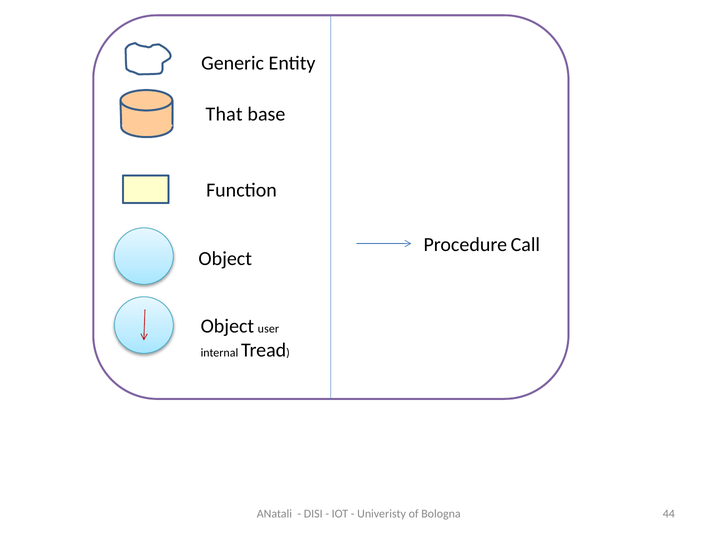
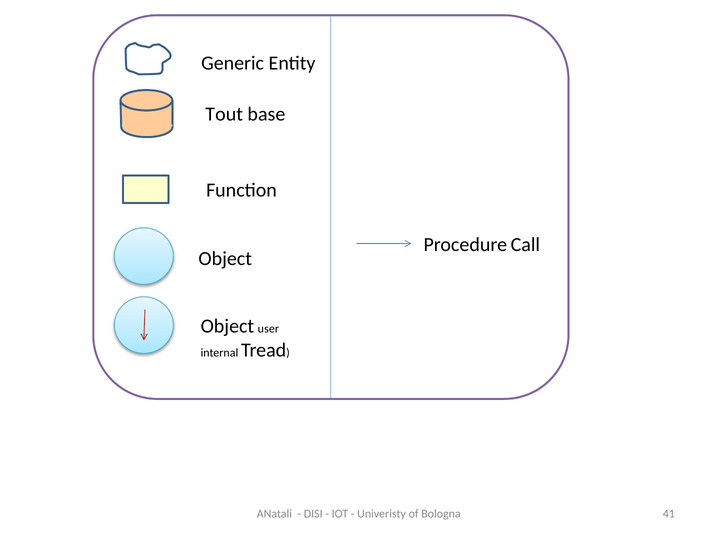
That: That -> Tout
44: 44 -> 41
